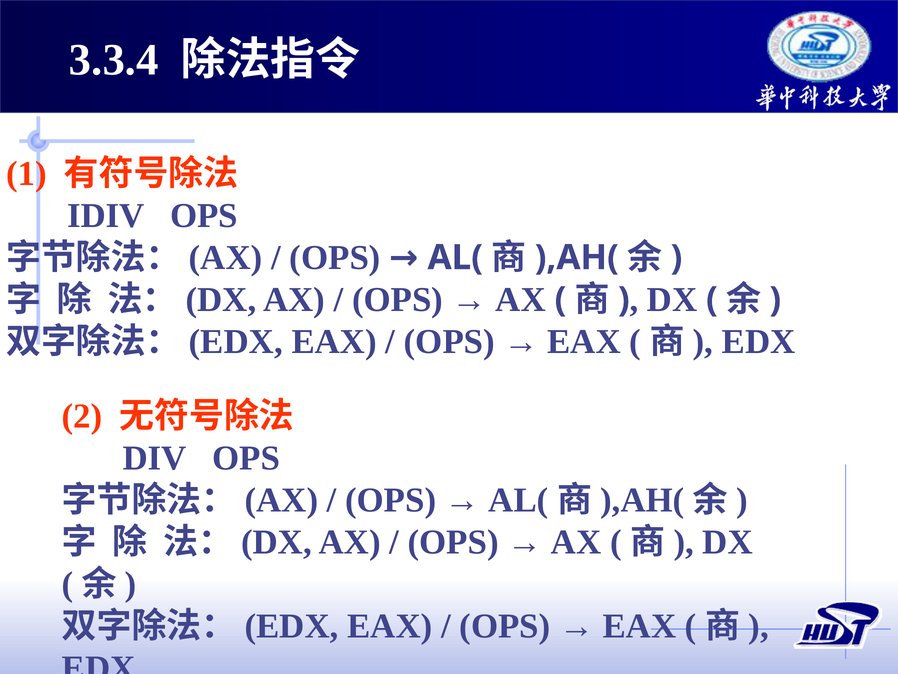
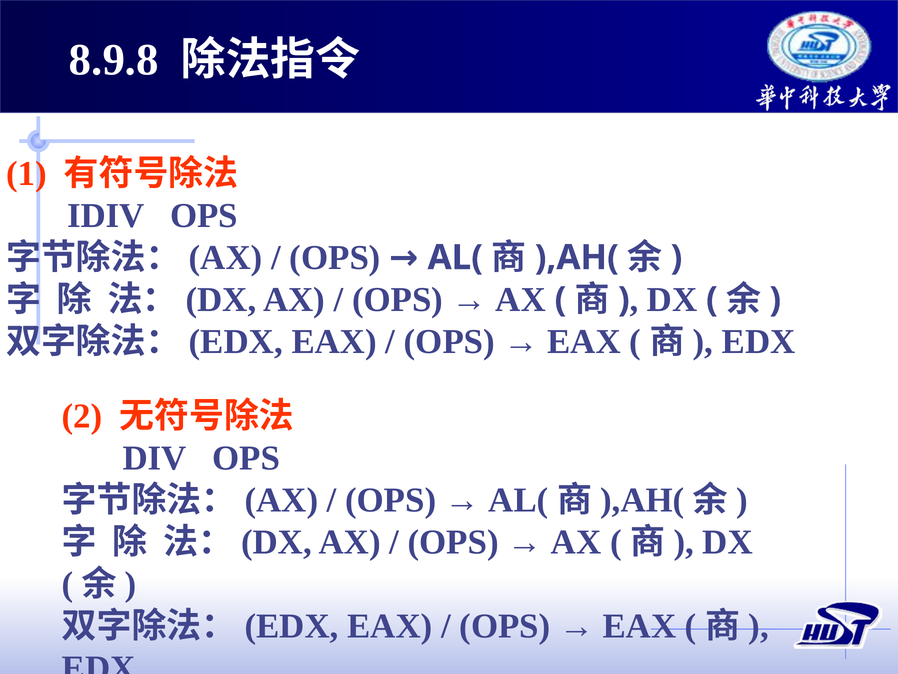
3.3.4: 3.3.4 -> 8.9.8
